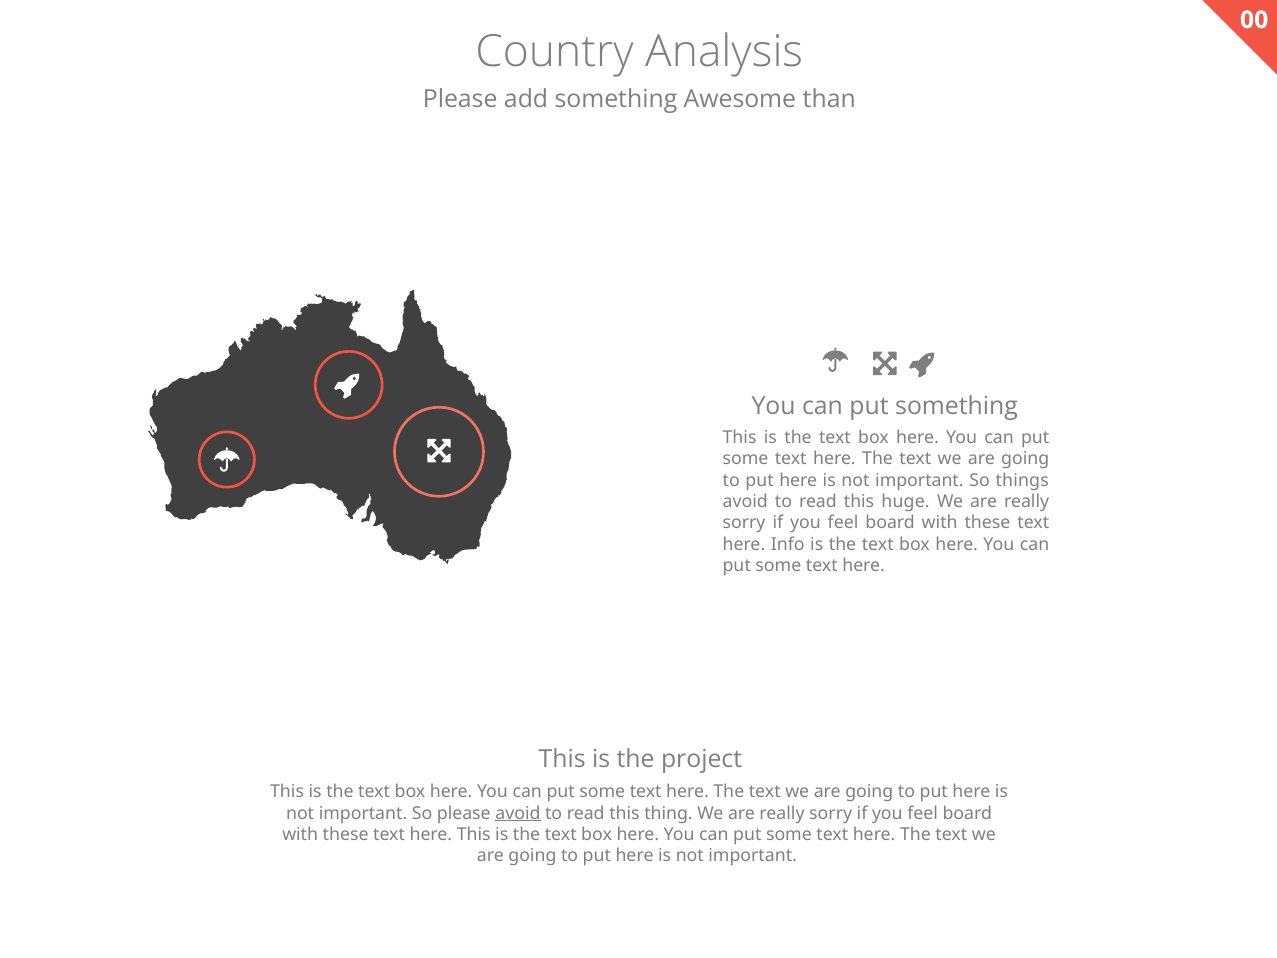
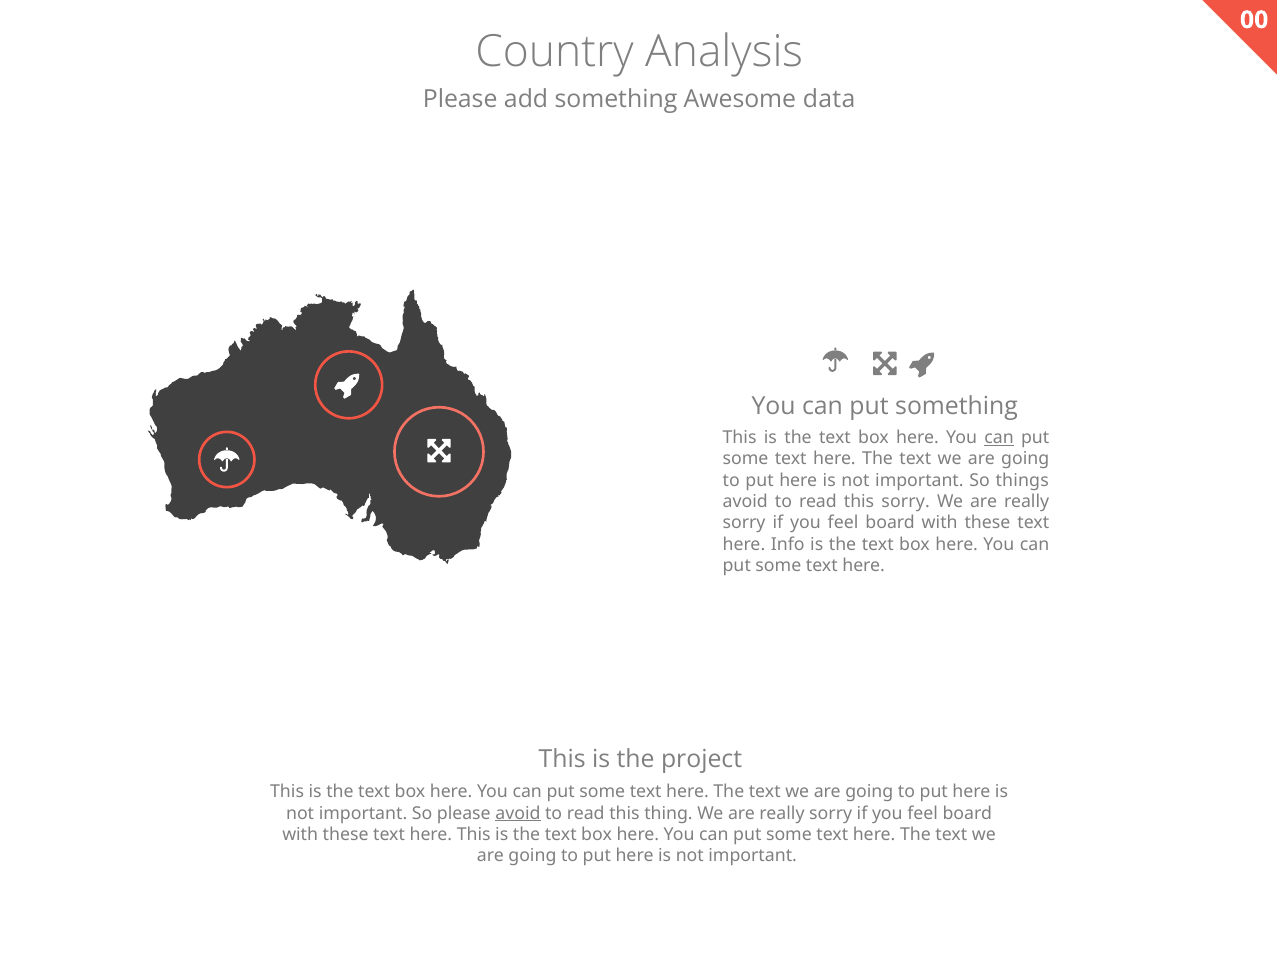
than: than -> data
can at (999, 438) underline: none -> present
this huge: huge -> sorry
